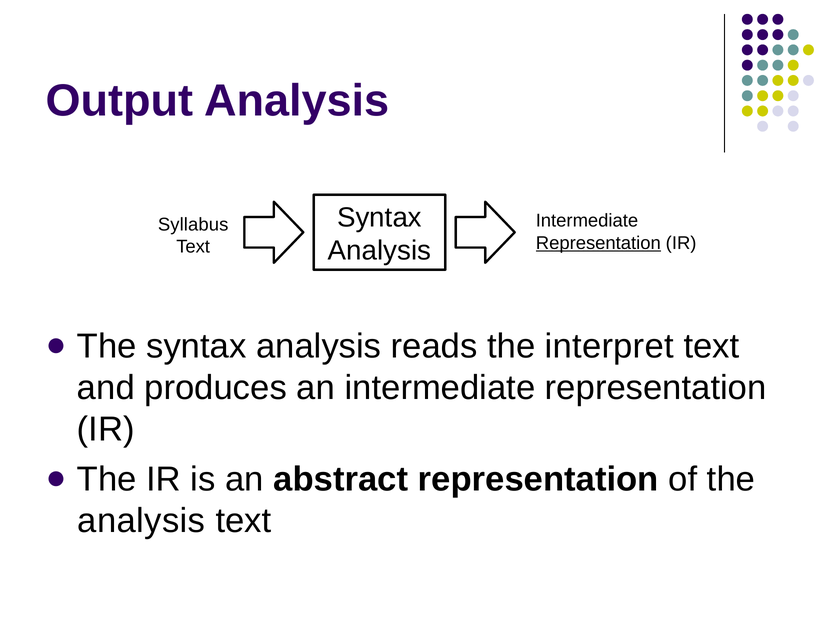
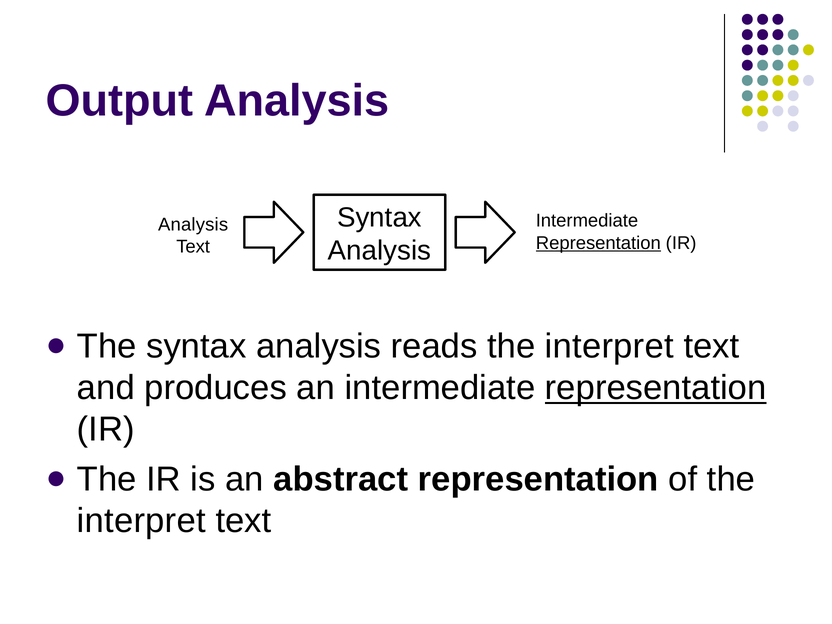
Syllabus at (193, 225): Syllabus -> Analysis
representation at (656, 388) underline: none -> present
analysis at (141, 521): analysis -> interpret
